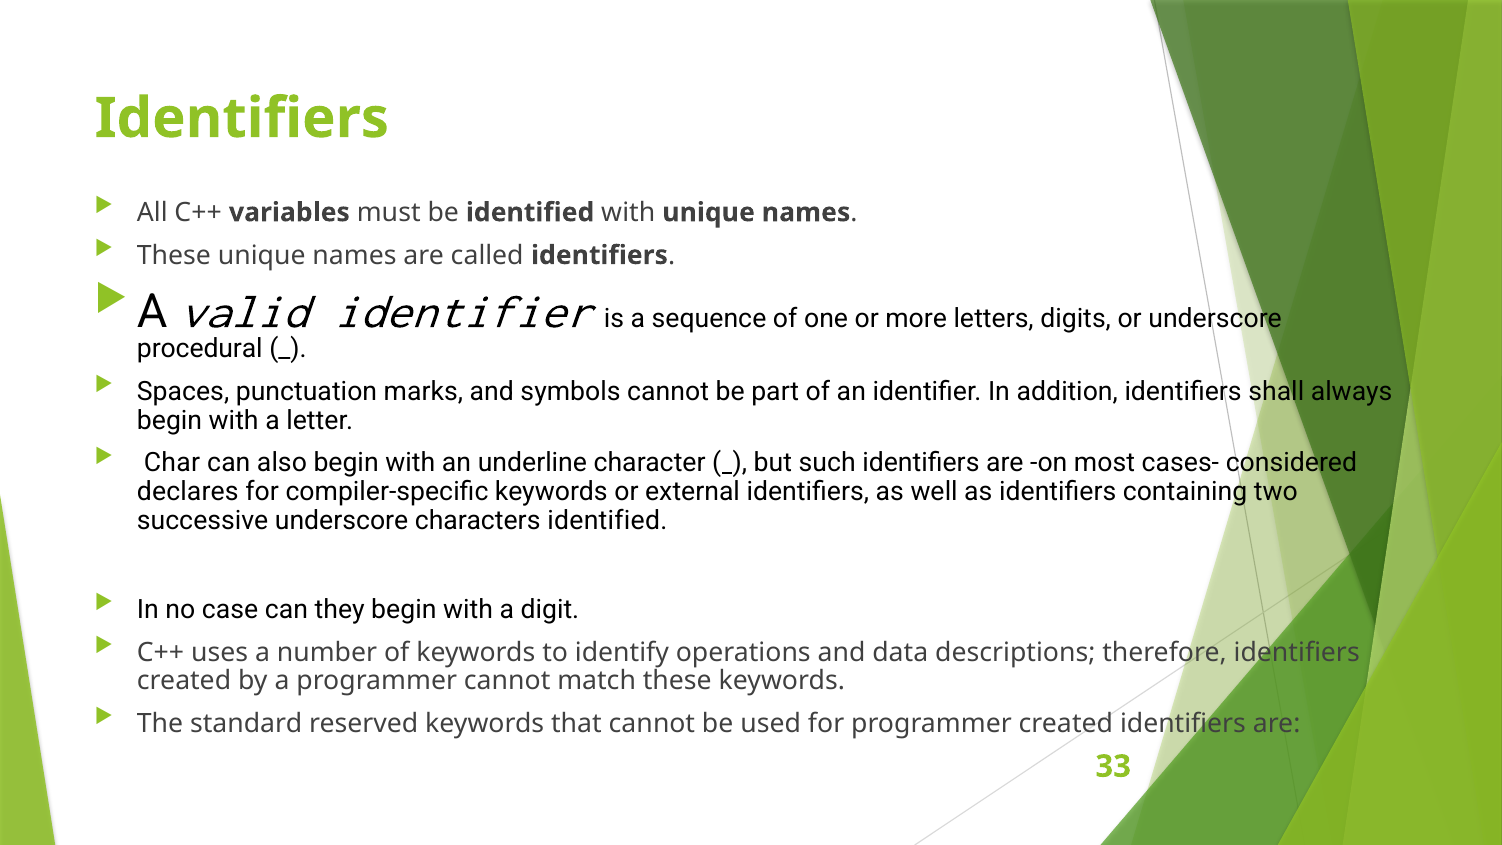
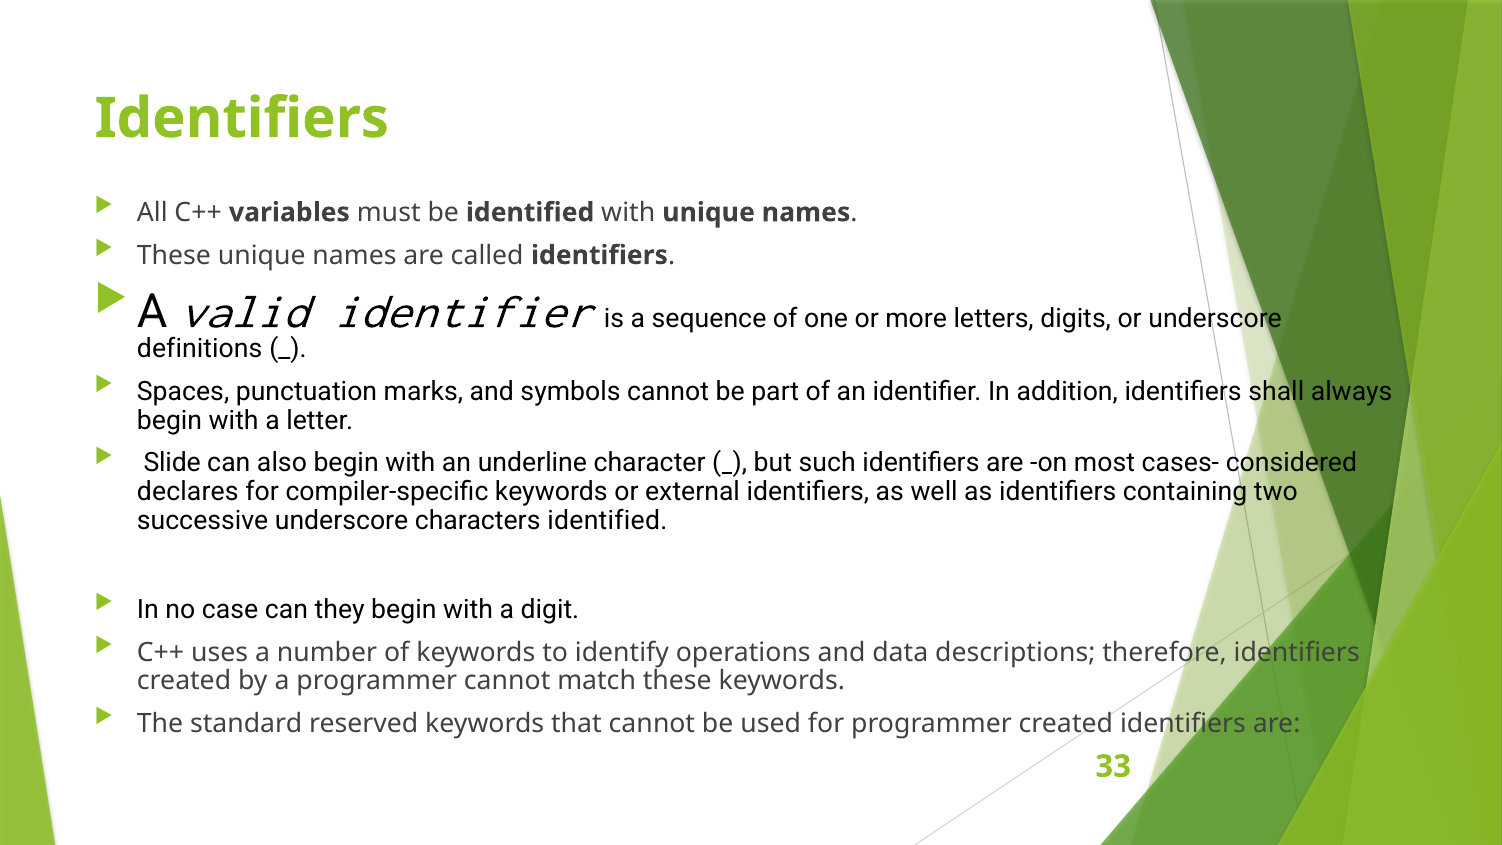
procedural: procedural -> definitions
Char: Char -> Slide
